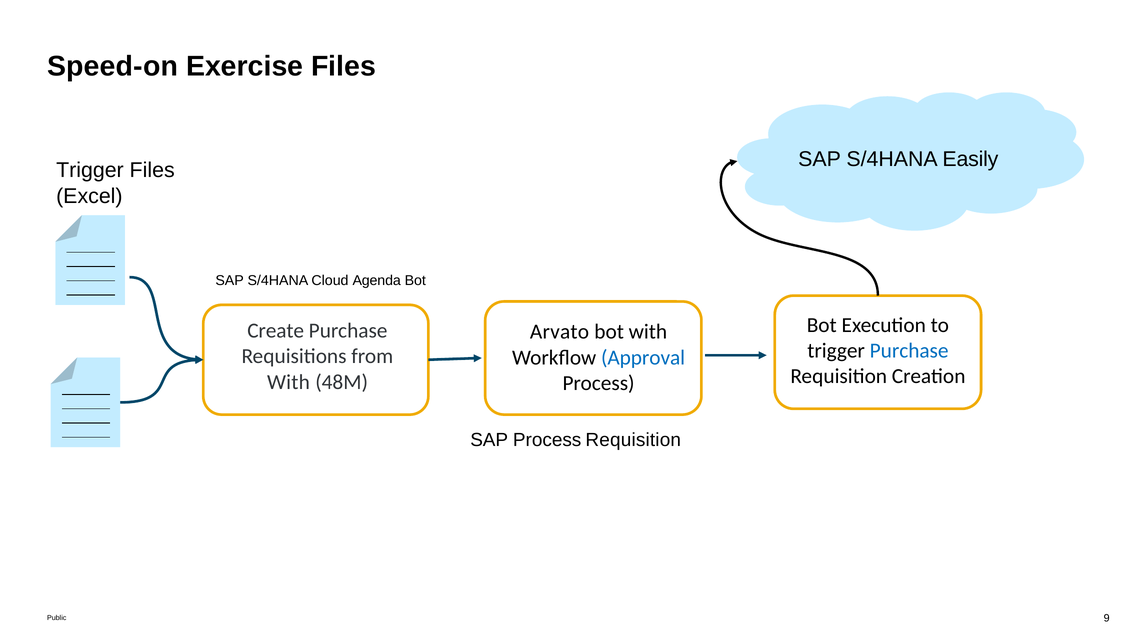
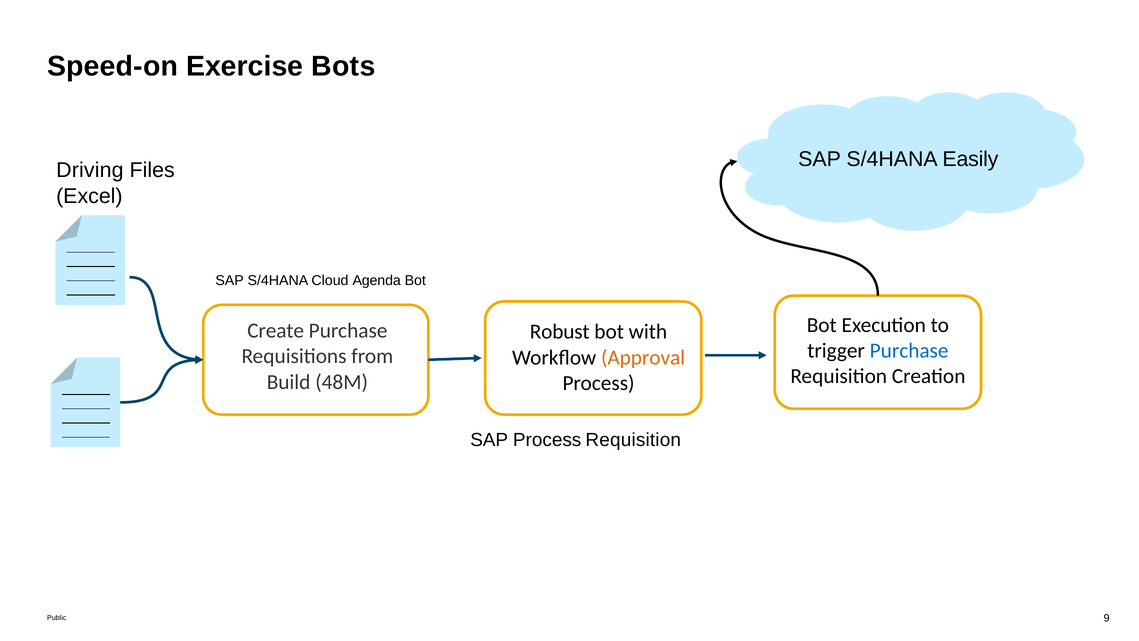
Exercise Files: Files -> Bots
Trigger at (90, 170): Trigger -> Driving
Arvato: Arvato -> Robust
Approval colour: blue -> orange
With at (288, 382): With -> Build
